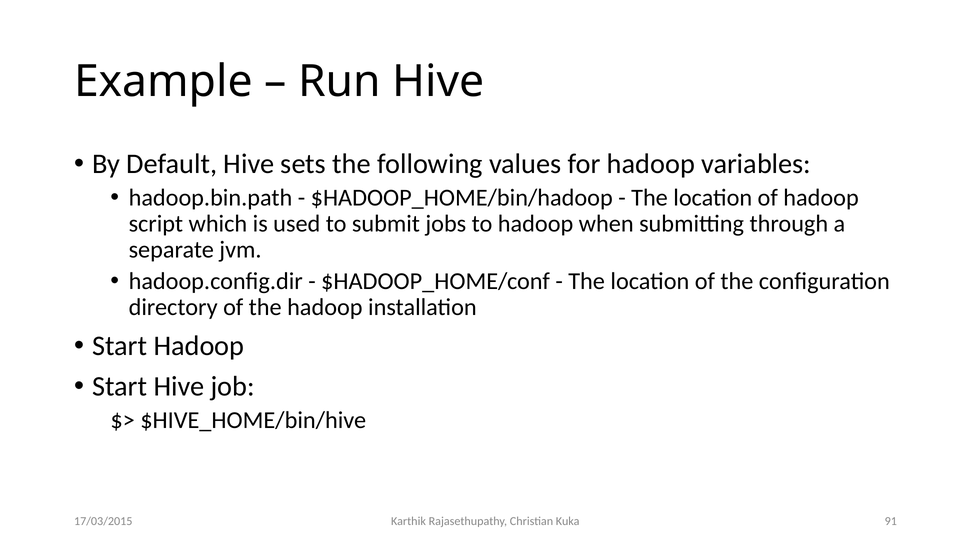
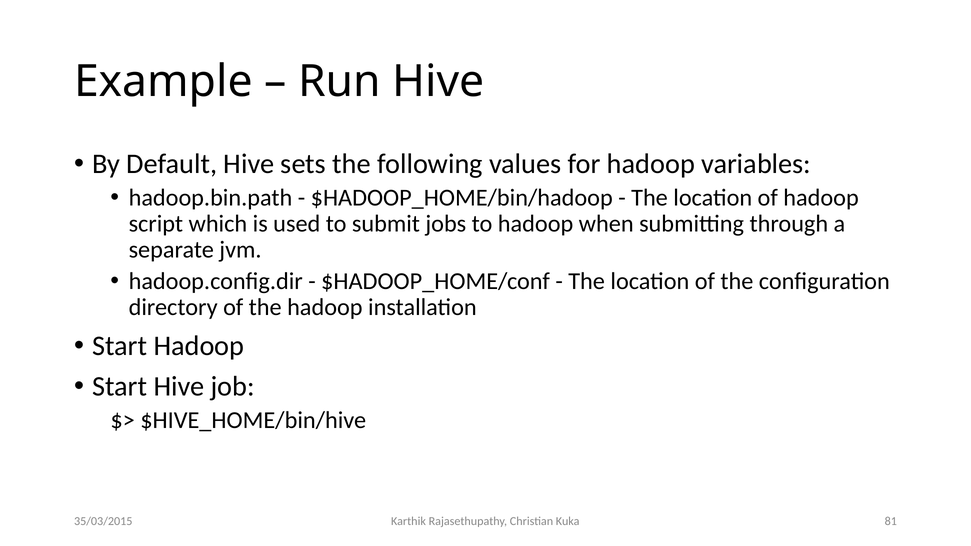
91: 91 -> 81
17/03/2015: 17/03/2015 -> 35/03/2015
